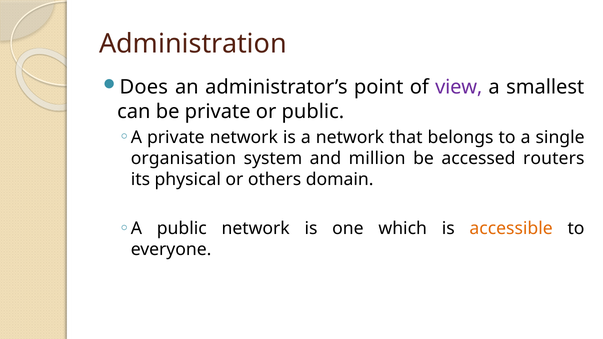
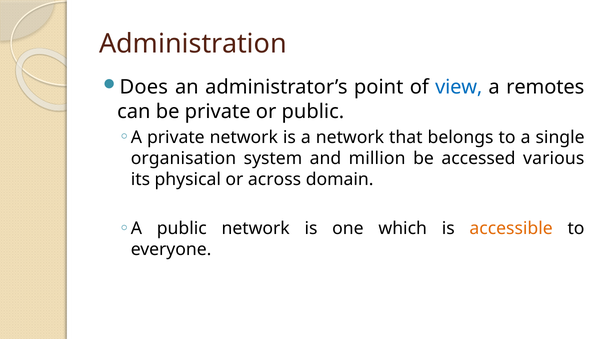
view colour: purple -> blue
smallest: smallest -> remotes
routers: routers -> various
others: others -> across
